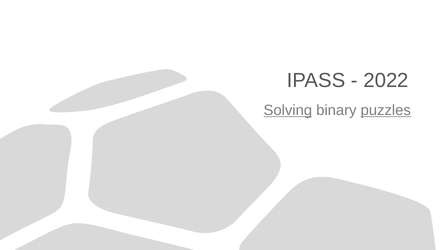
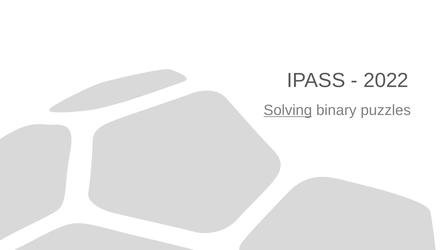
puzzles underline: present -> none
